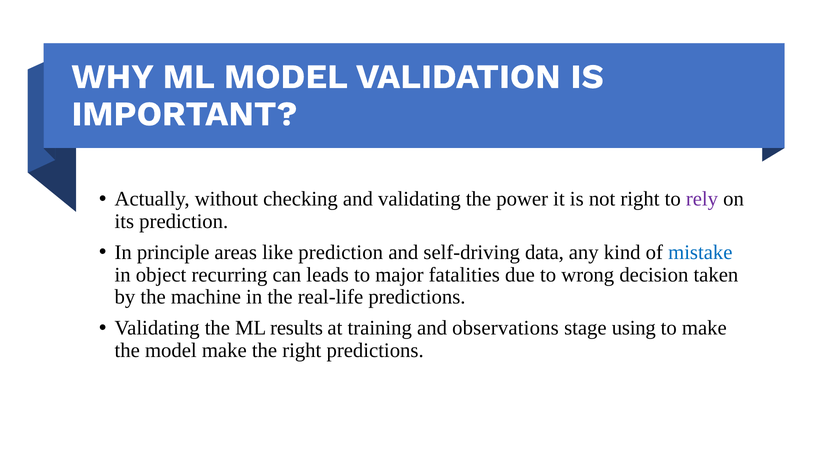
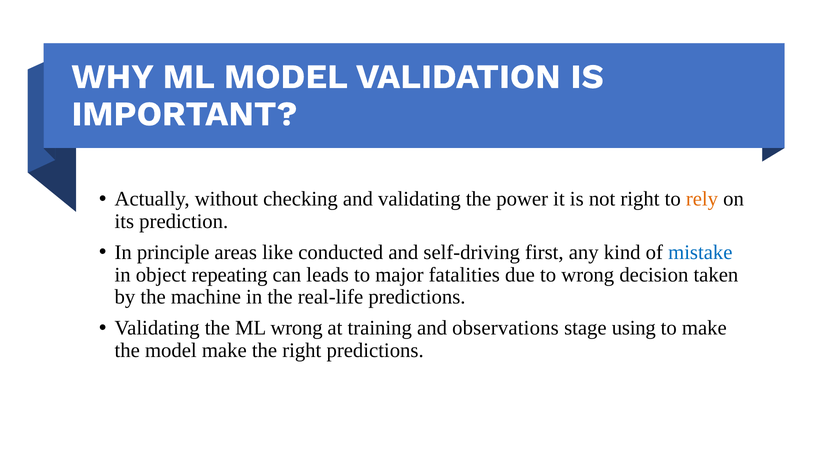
rely colour: purple -> orange
like prediction: prediction -> conducted
data: data -> first
recurring: recurring -> repeating
ML results: results -> wrong
